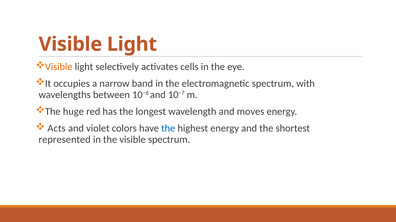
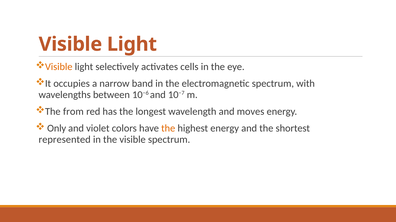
huge: huge -> from
Acts: Acts -> Only
the at (168, 129) colour: blue -> orange
